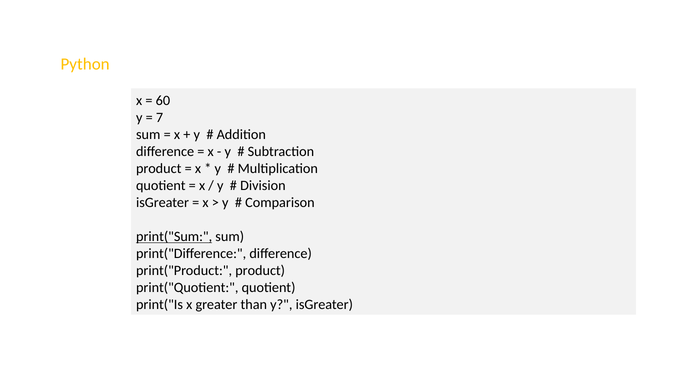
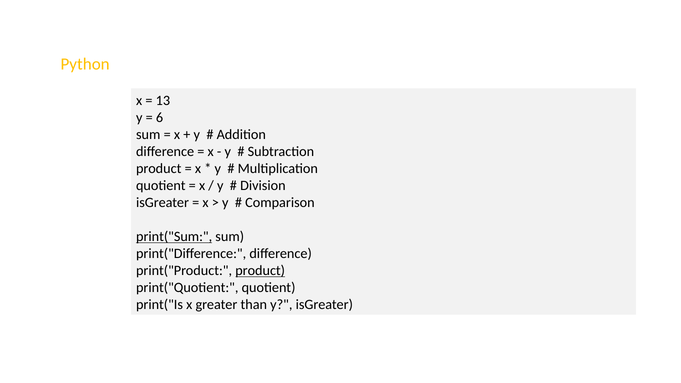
60: 60 -> 13
7: 7 -> 6
product at (260, 271) underline: none -> present
